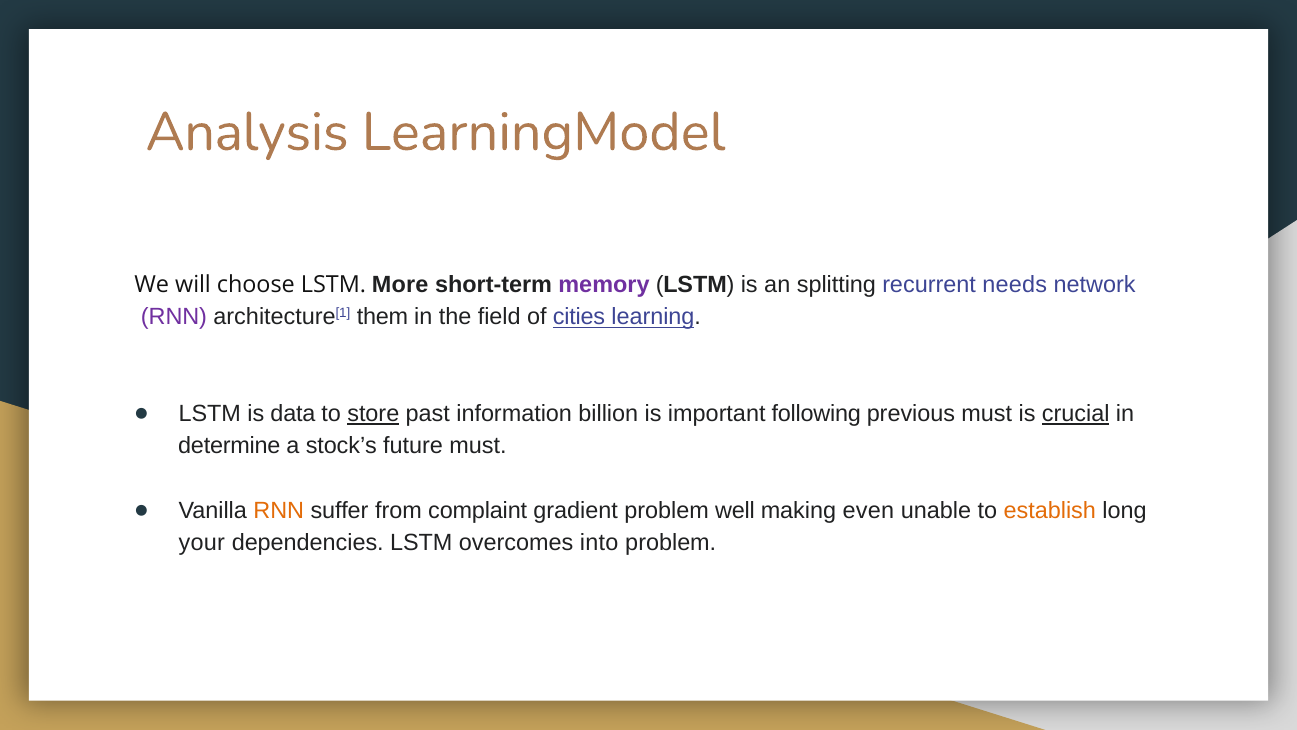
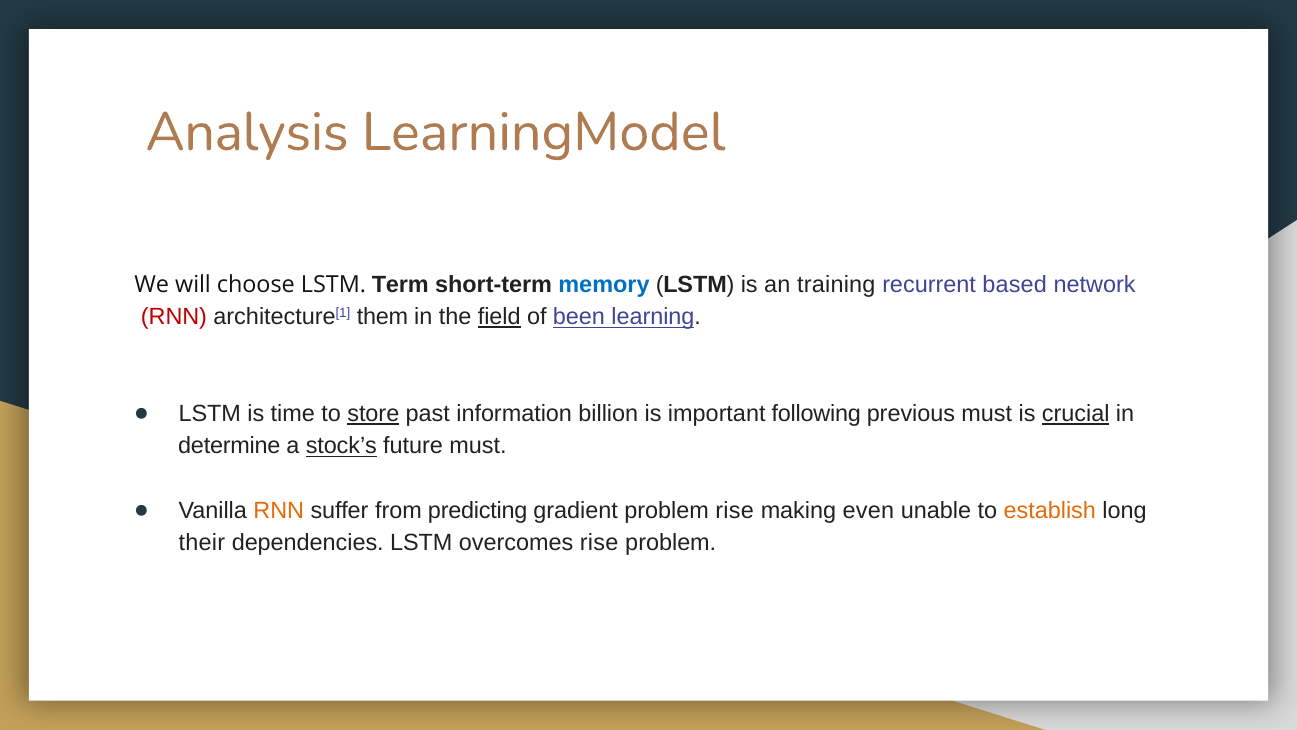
More: More -> Term
memory colour: purple -> blue
splitting: splitting -> training
needs: needs -> based
RNN at (174, 317) colour: purple -> red
field underline: none -> present
cities: cities -> been
data: data -> time
stock’s underline: none -> present
complaint: complaint -> predicting
problem well: well -> rise
your: your -> their
overcomes into: into -> rise
